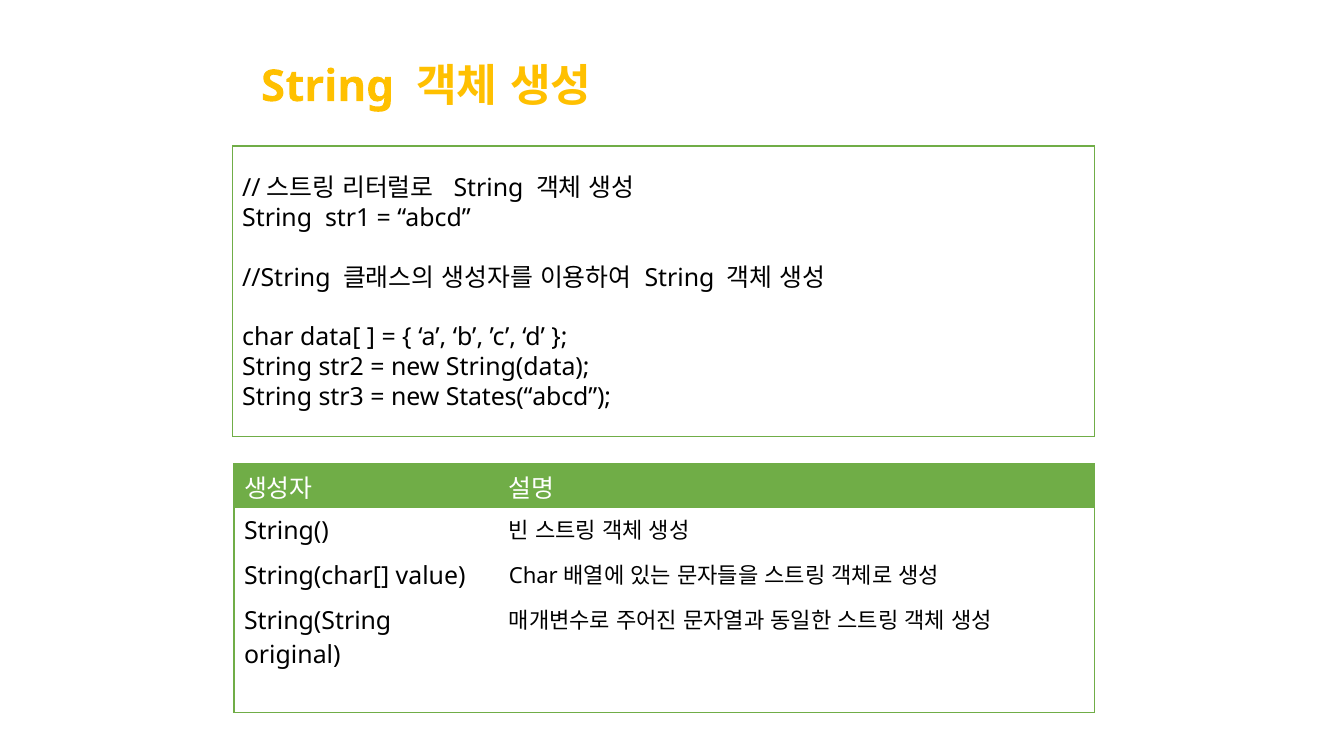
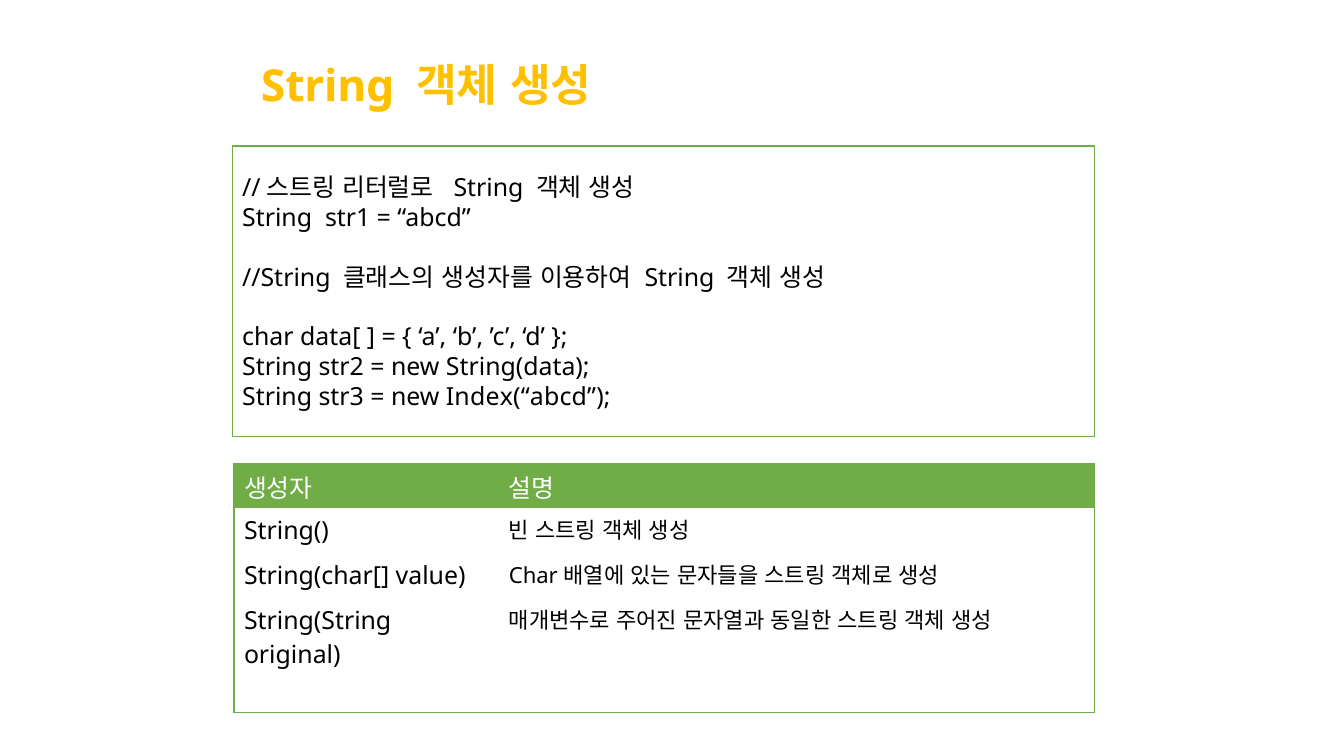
States(“abcd: States(“abcd -> Index(“abcd
